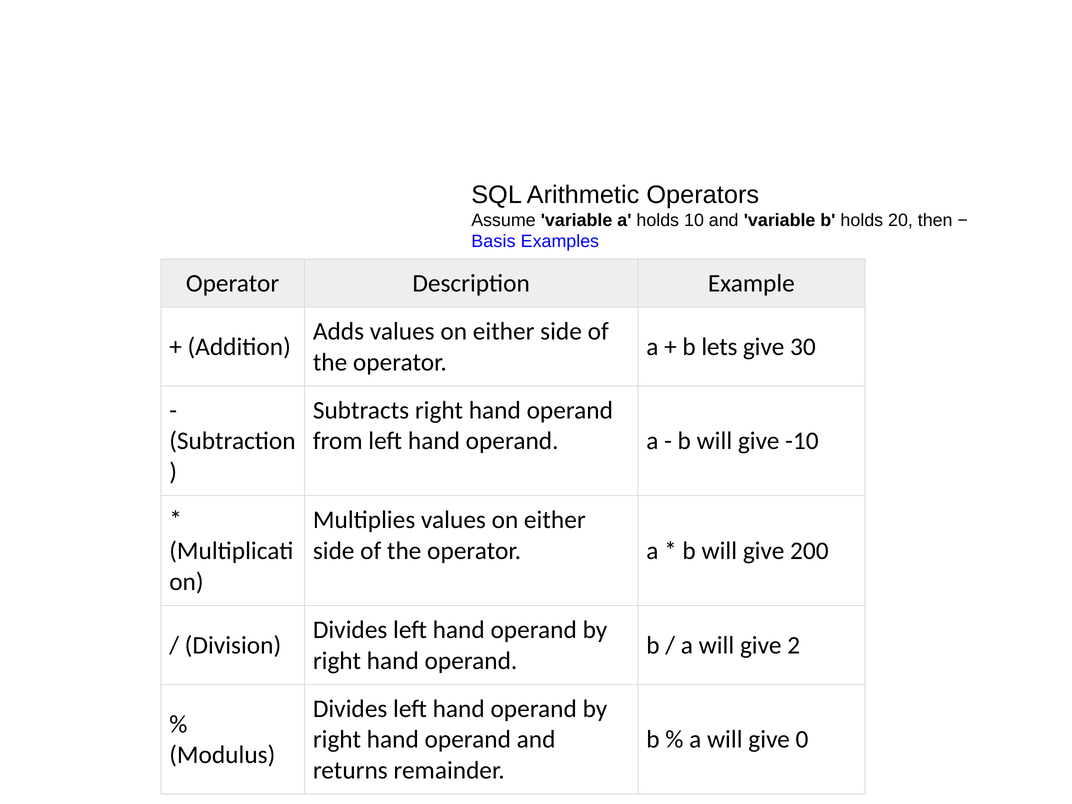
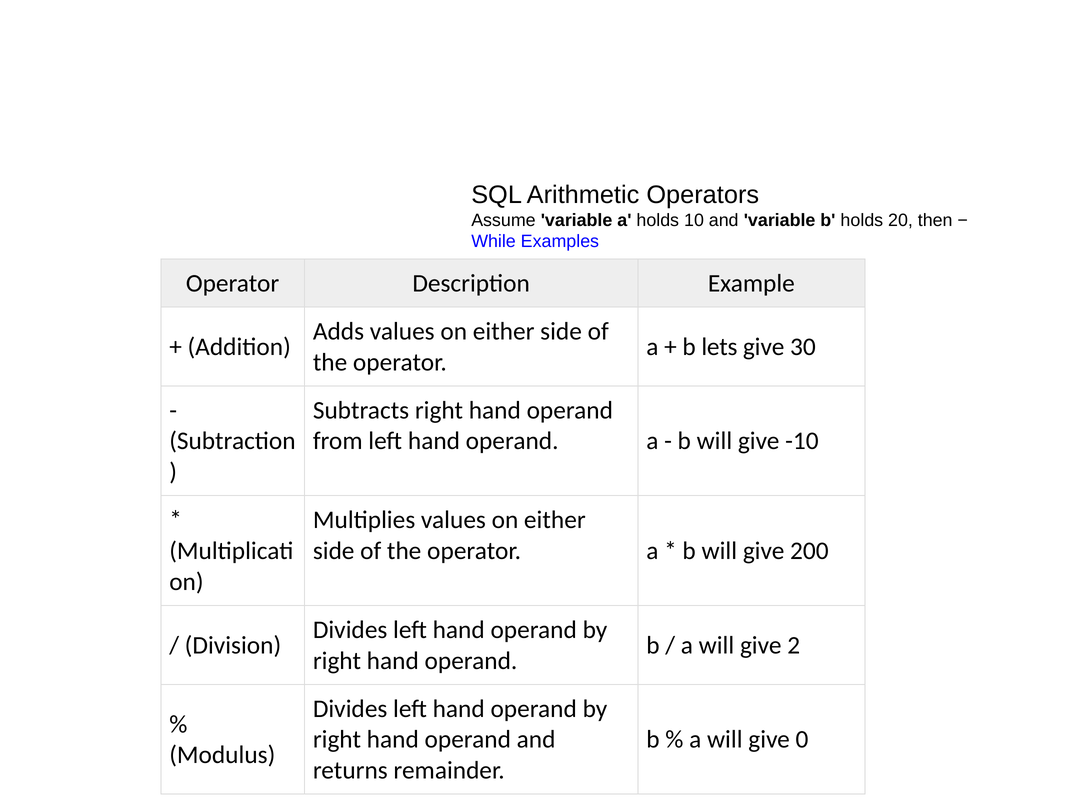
Basis: Basis -> While
